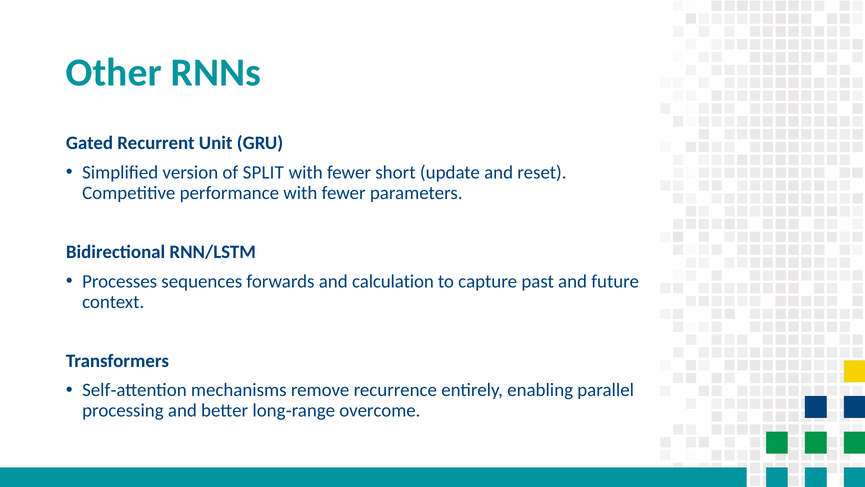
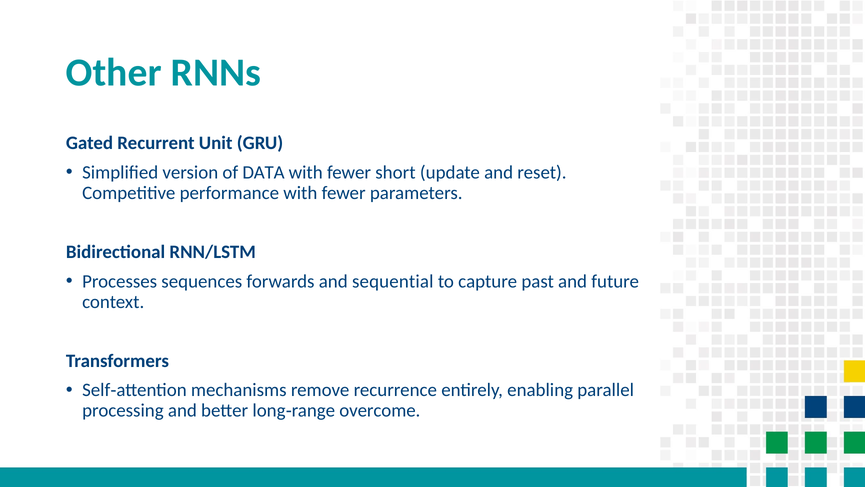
SPLIT: SPLIT -> DATA
calculation: calculation -> sequential
